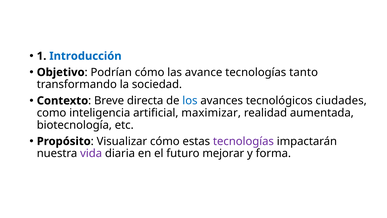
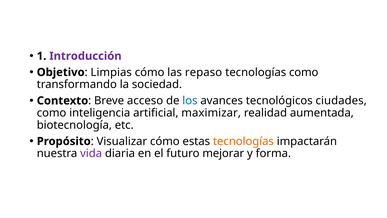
Introducción colour: blue -> purple
Podrían: Podrían -> Limpias
avance: avance -> repaso
tecnologías tanto: tanto -> como
directa: directa -> acceso
tecnologías at (243, 141) colour: purple -> orange
